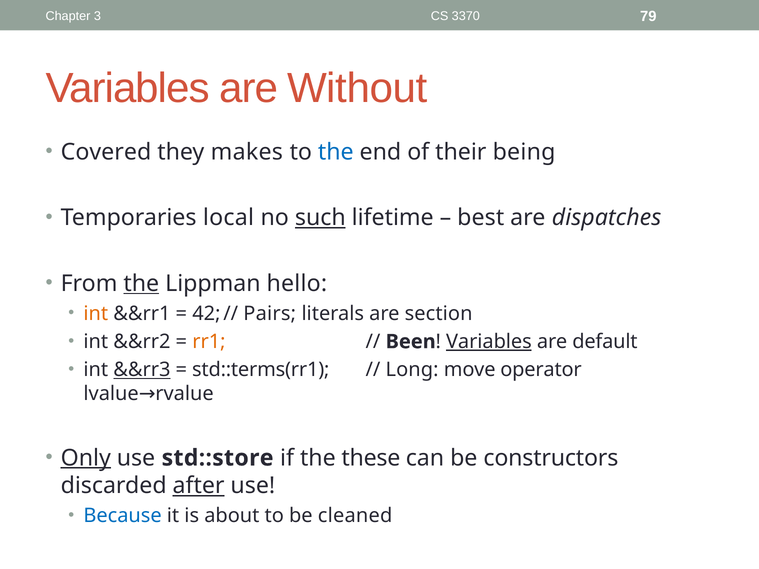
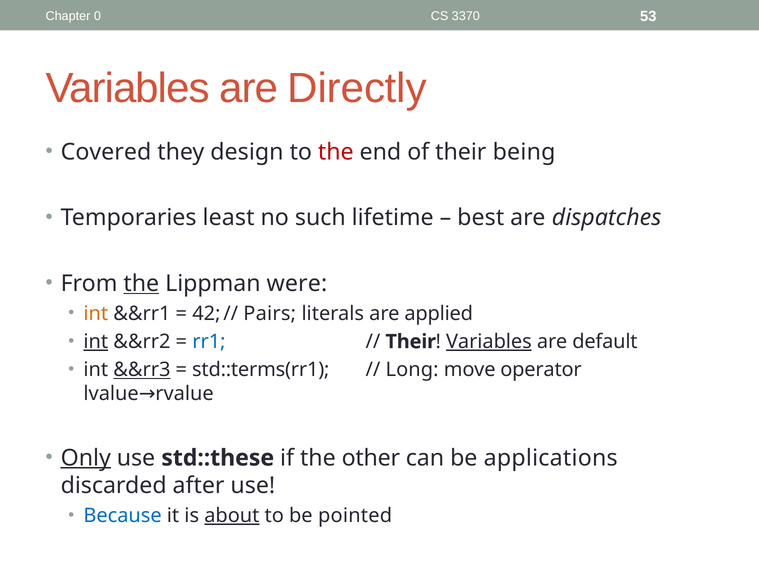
3: 3 -> 0
79: 79 -> 53
Without: Without -> Directly
makes: makes -> design
the at (336, 152) colour: blue -> red
local: local -> least
such underline: present -> none
hello: hello -> were
section: section -> applied
int at (96, 342) underline: none -> present
rr1 colour: orange -> blue
Been at (411, 342): Been -> Their
std::store: std::store -> std::these
these: these -> other
constructors: constructors -> applications
after underline: present -> none
about underline: none -> present
cleaned: cleaned -> pointed
